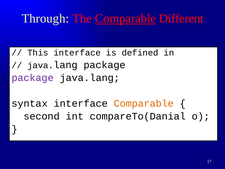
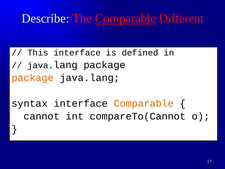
Through: Through -> Describe
package at (33, 78) colour: purple -> orange
second: second -> cannot
compareTo(Danial: compareTo(Danial -> compareTo(Cannot
